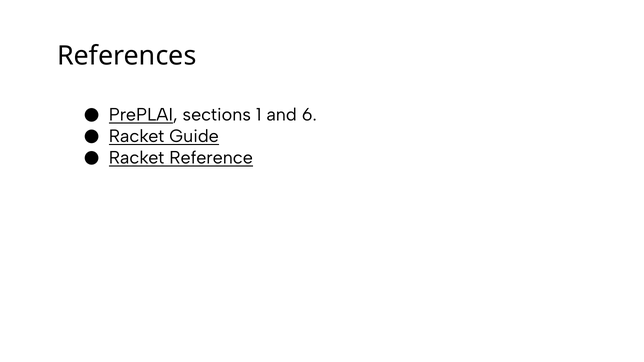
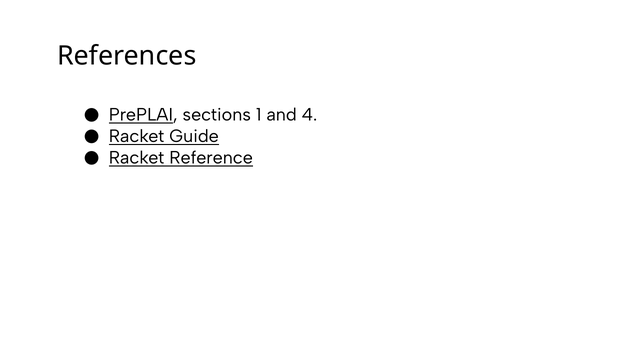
6: 6 -> 4
